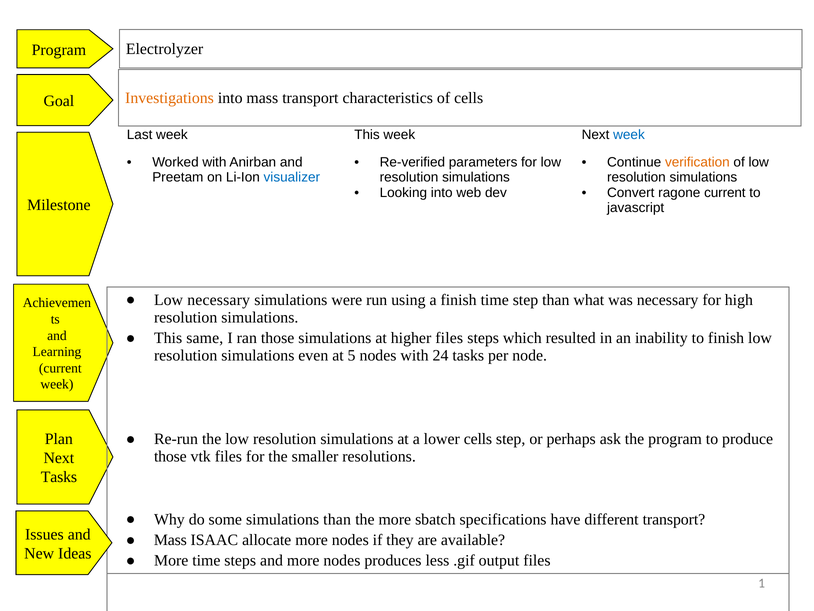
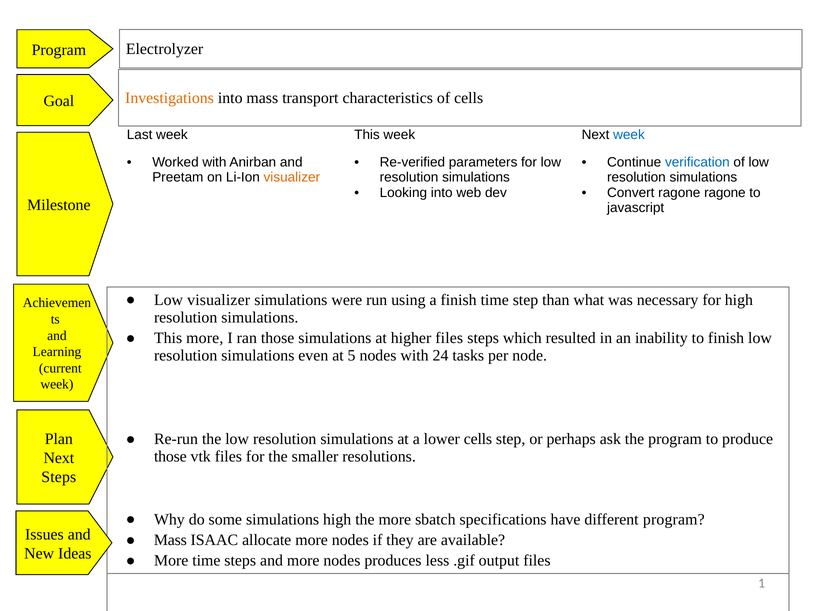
verification colour: orange -> blue
visualizer at (292, 177) colour: blue -> orange
ragone current: current -> ragone
Low necessary: necessary -> visualizer
This same: same -> more
Tasks at (59, 477): Tasks -> Steps
simulations than: than -> high
different transport: transport -> program
